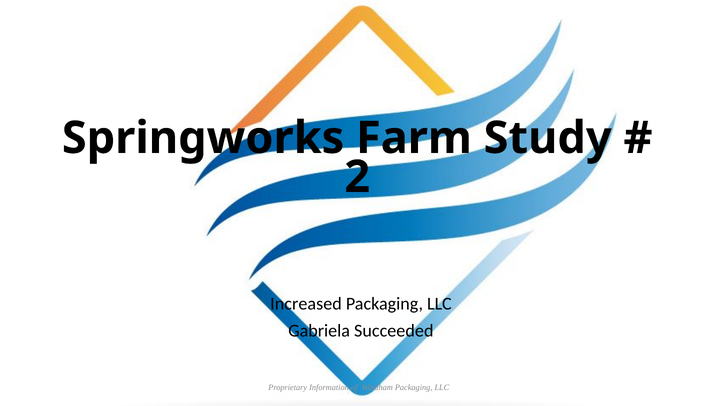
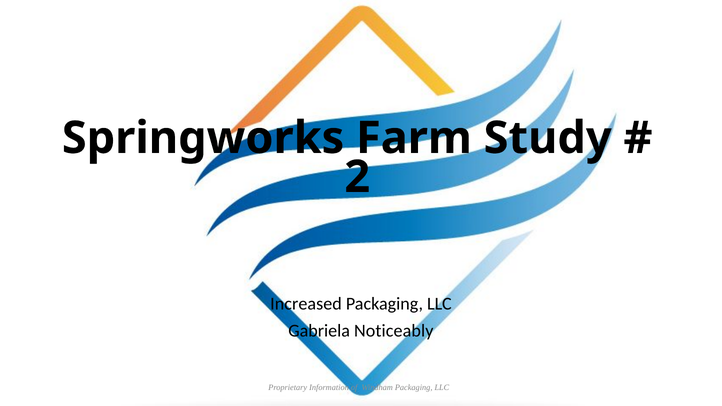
Succeeded: Succeeded -> Noticeably
